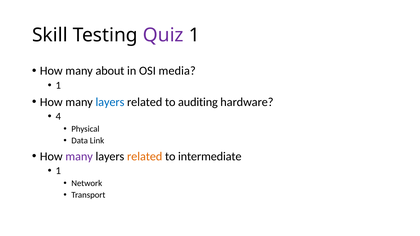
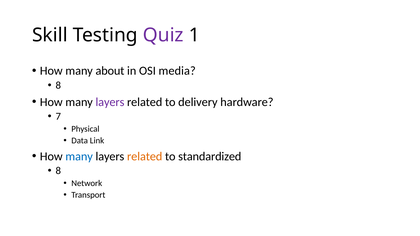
1 at (58, 85): 1 -> 8
layers at (110, 102) colour: blue -> purple
auditing: auditing -> delivery
4: 4 -> 7
many at (79, 157) colour: purple -> blue
intermediate: intermediate -> standardized
1 at (58, 171): 1 -> 8
